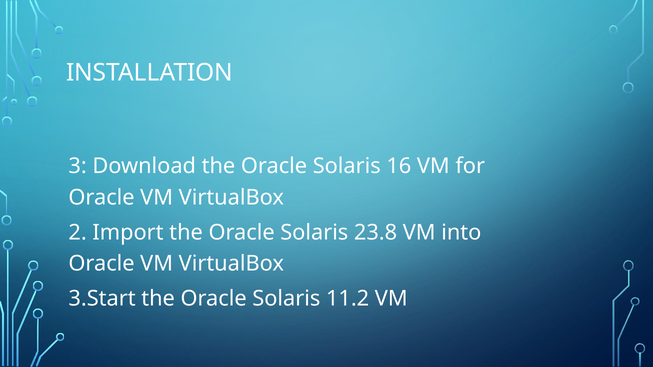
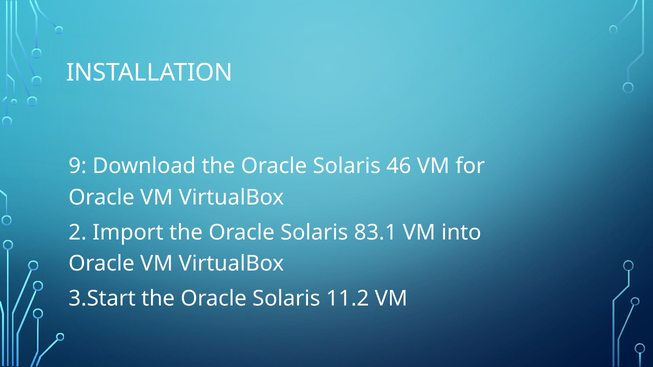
3: 3 -> 9
16: 16 -> 46
23.8: 23.8 -> 83.1
